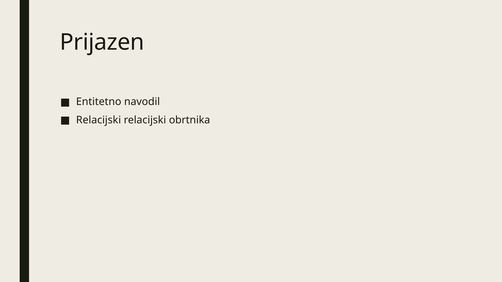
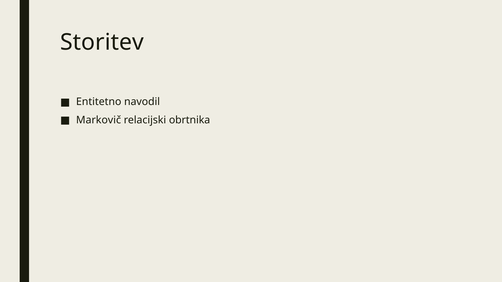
Prijazen: Prijazen -> Storitev
Relacijski at (99, 120): Relacijski -> Markovič
